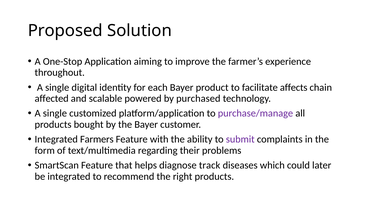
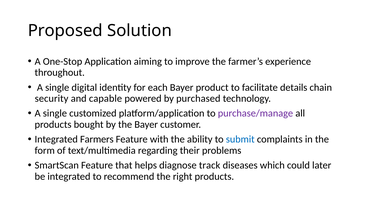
affects: affects -> details
affected: affected -> security
scalable: scalable -> capable
submit colour: purple -> blue
